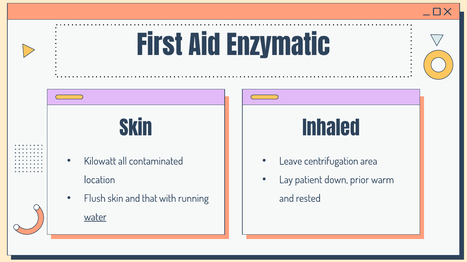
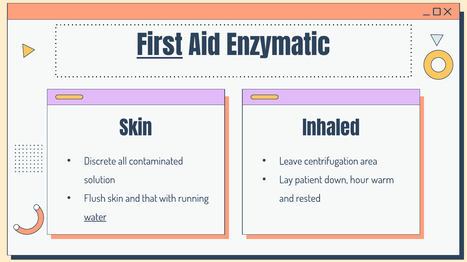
First underline: none -> present
Kilowatt: Kilowatt -> Discrete
prior: prior -> hour
location: location -> solution
